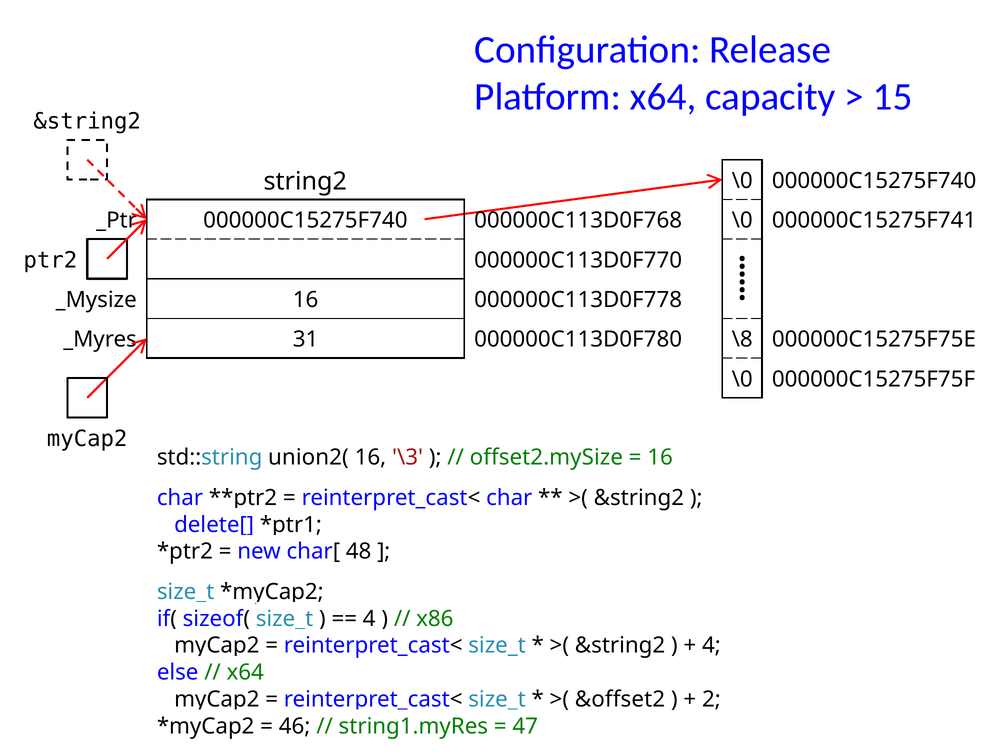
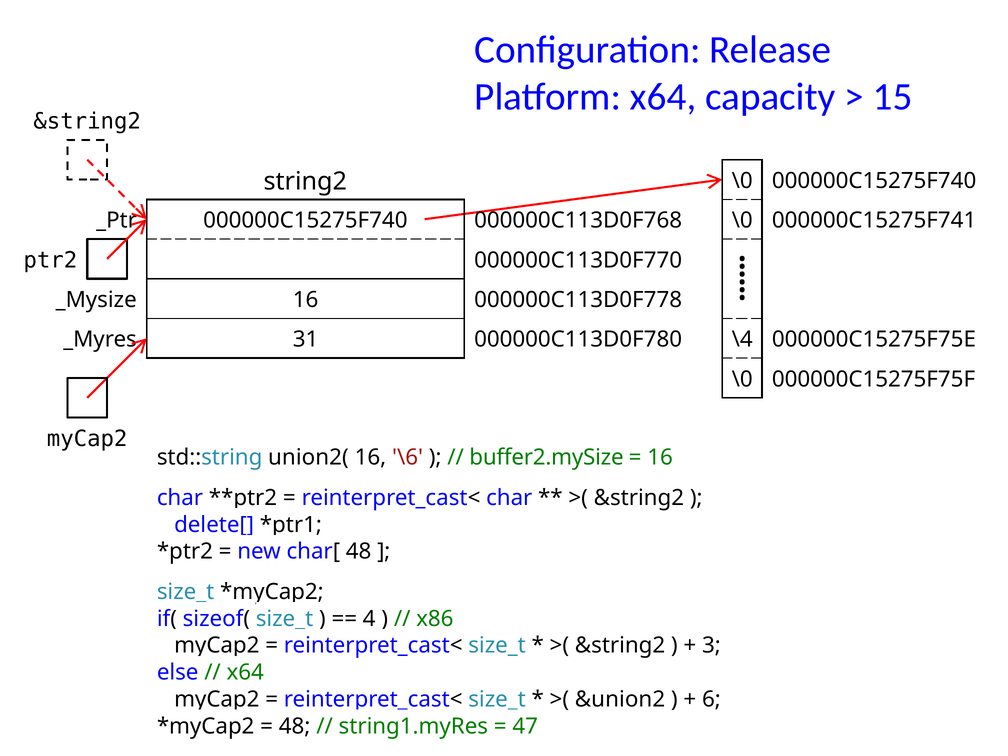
\8: \8 -> \4
\3: \3 -> \6
offset2.mySize: offset2.mySize -> buffer2.mySize
4 at (711, 646): 4 -> 3
&offset2: &offset2 -> &union2
2: 2 -> 6
46 at (295, 726): 46 -> 48
